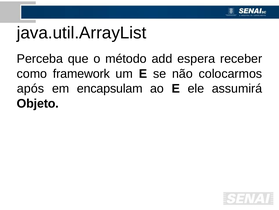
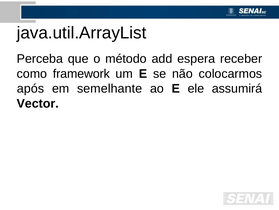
encapsulam: encapsulam -> semelhante
Objeto: Objeto -> Vector
